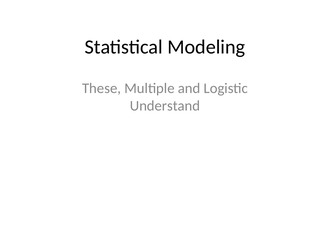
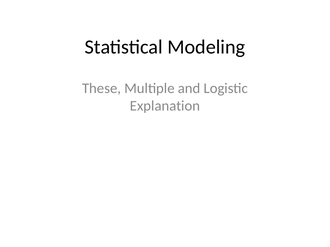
Understand: Understand -> Explanation
